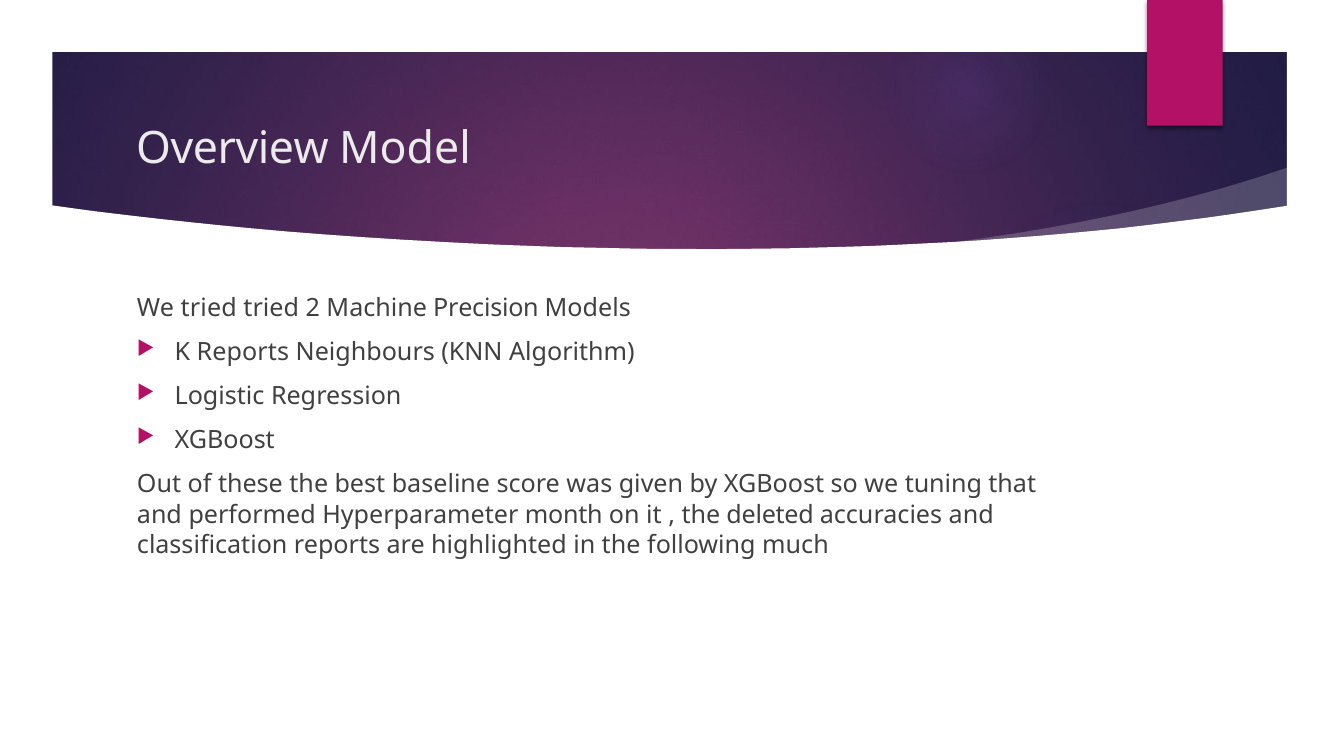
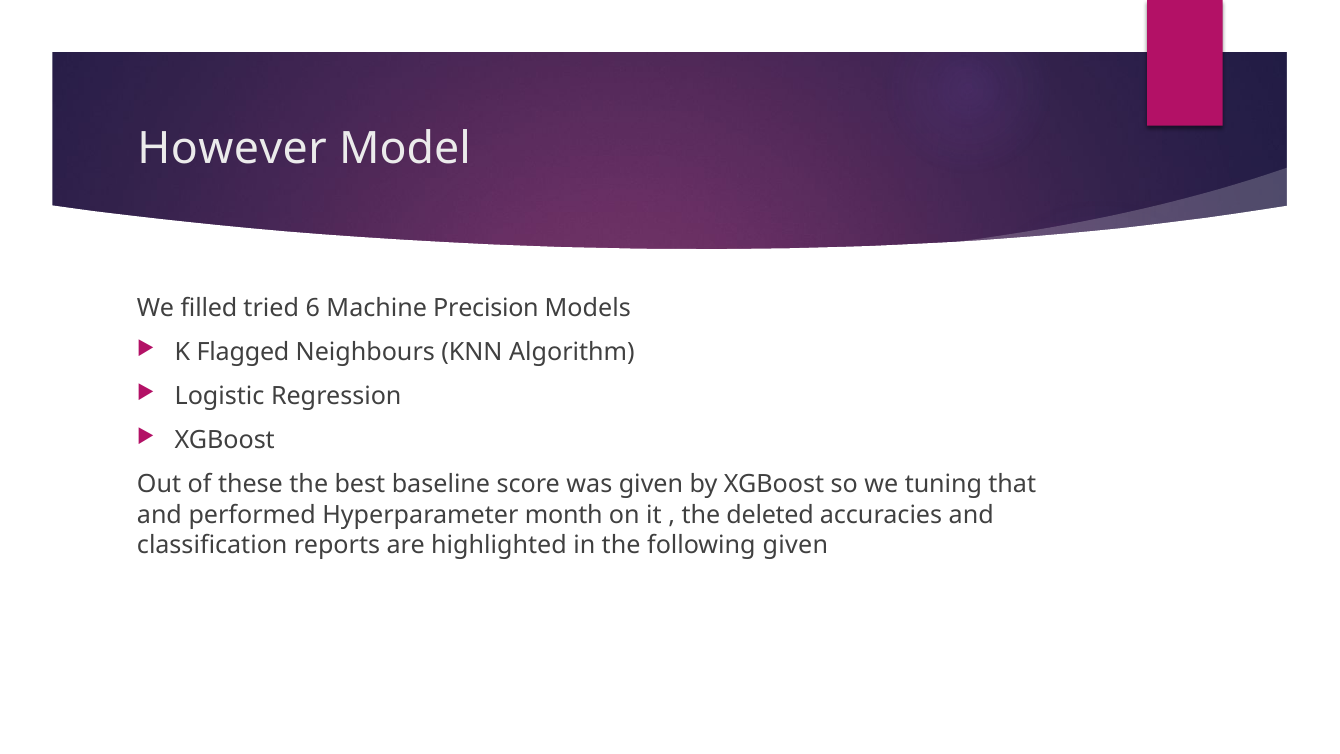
Overview: Overview -> However
We tried: tried -> filled
2: 2 -> 6
K Reports: Reports -> Flagged
following much: much -> given
